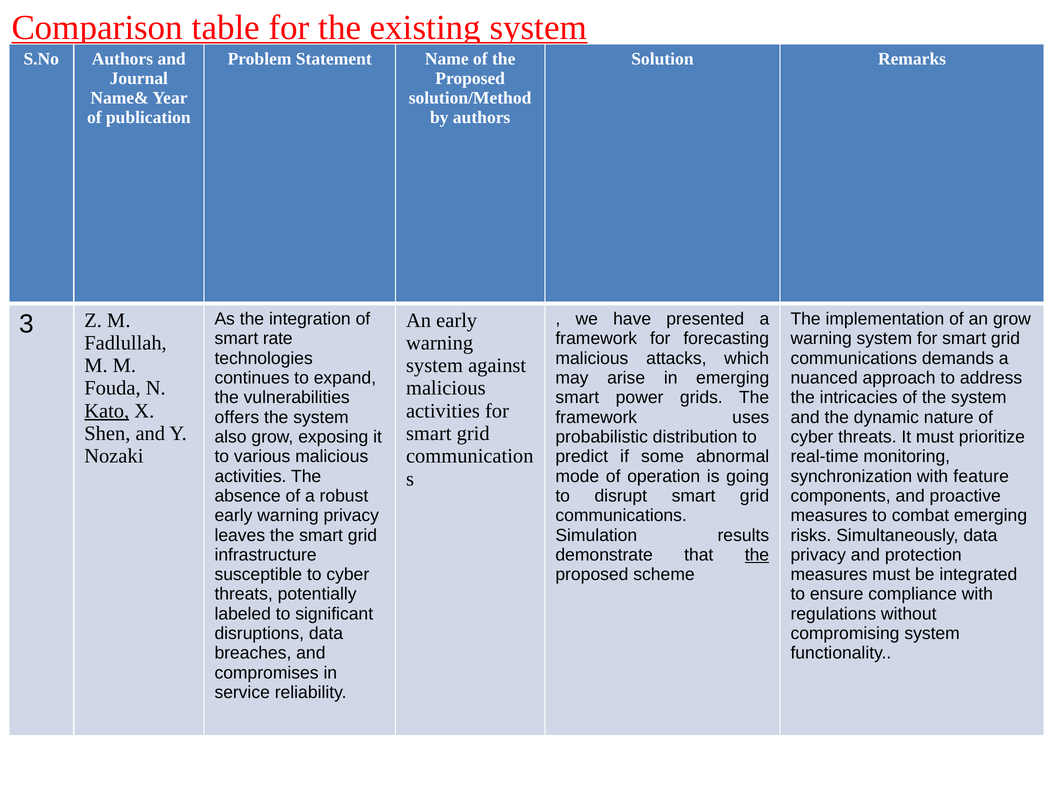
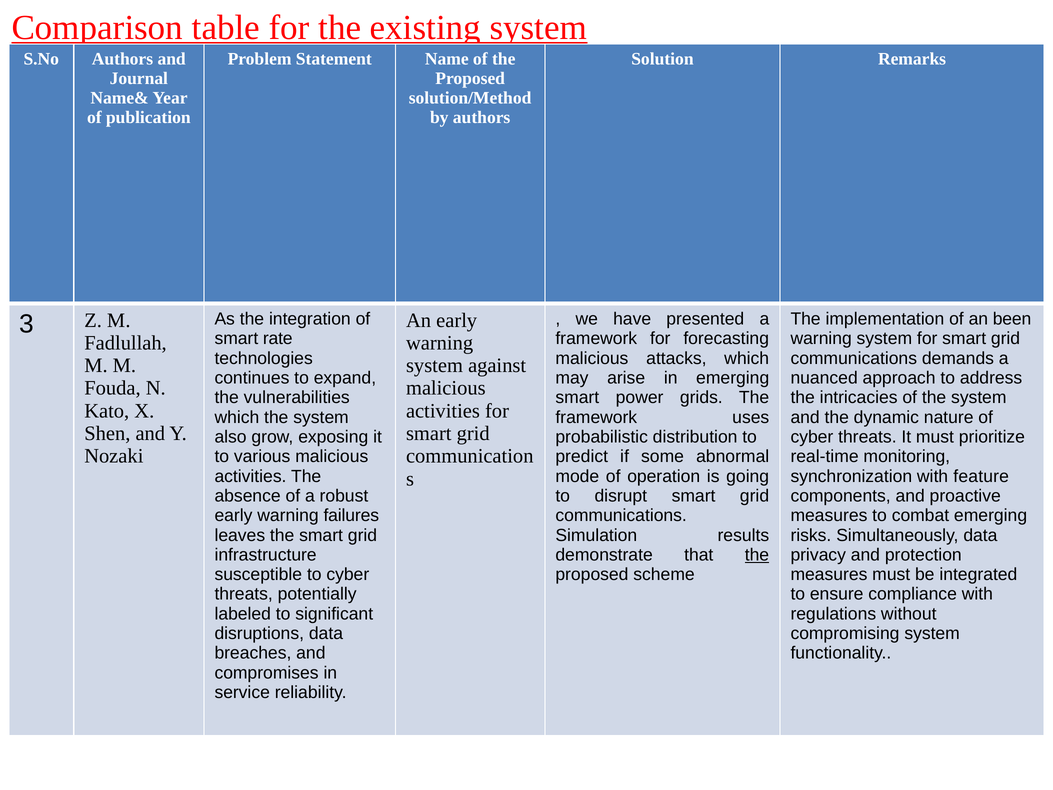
an grow: grow -> been
Kato underline: present -> none
offers at (237, 417): offers -> which
warning privacy: privacy -> failures
